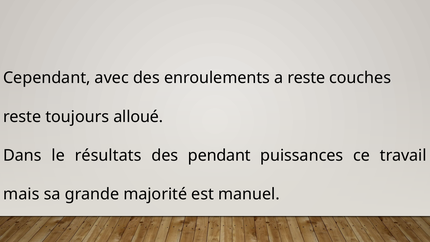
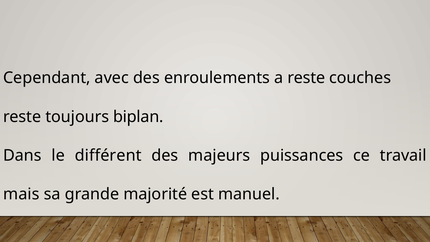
alloué: alloué -> biplan
résultats: résultats -> différent
pendant: pendant -> majeurs
